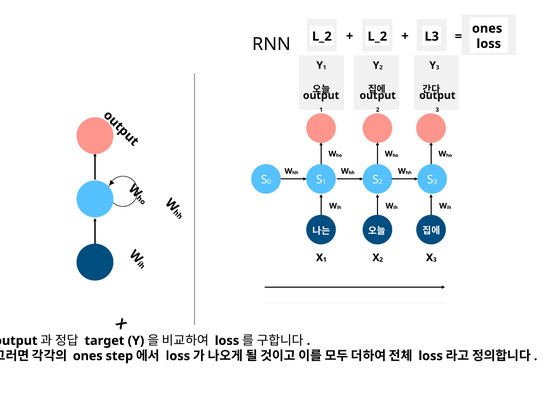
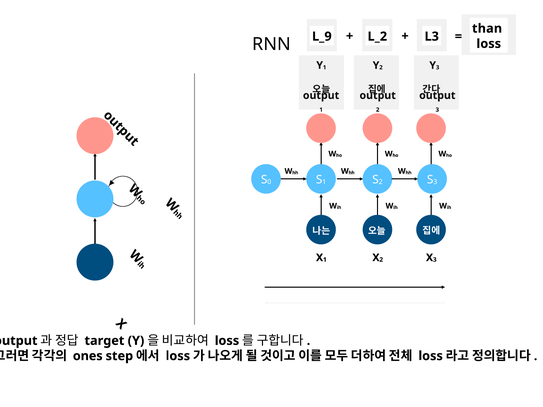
ones at (487, 28): ones -> than
L_2 at (322, 36): L_2 -> L_9
